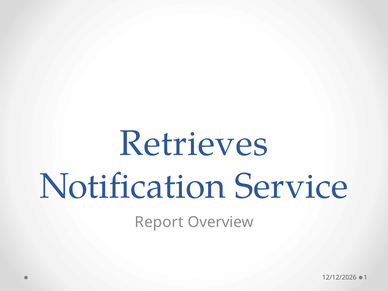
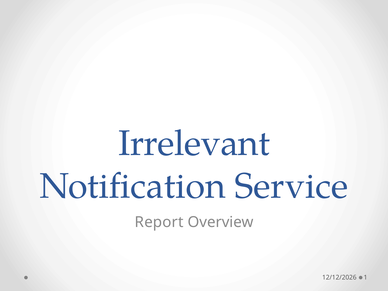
Retrieves: Retrieves -> Irrelevant
